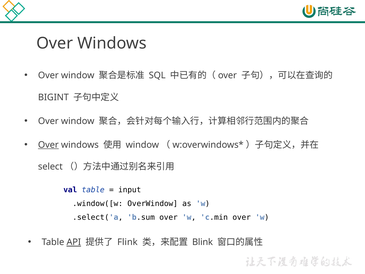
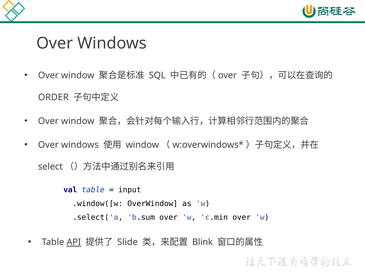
BIGINT: BIGINT -> ORDER
Over at (48, 145) underline: present -> none
Flink: Flink -> Slide
